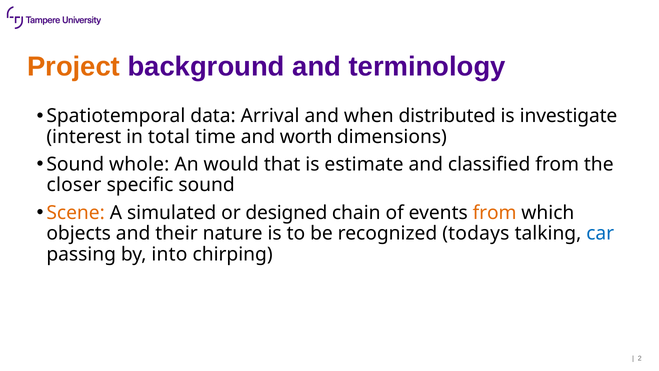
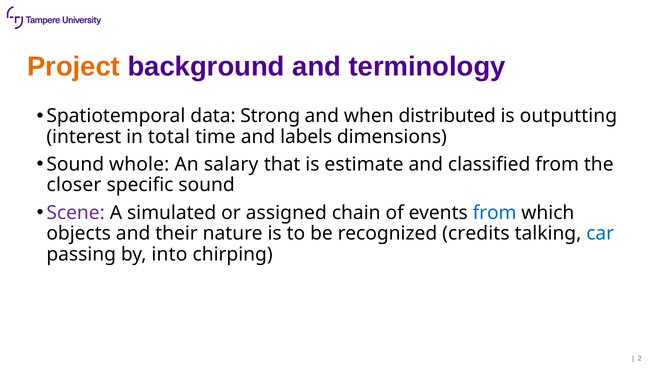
Arrival: Arrival -> Strong
investigate: investigate -> outputting
worth: worth -> labels
would: would -> salary
Scene colour: orange -> purple
designed: designed -> assigned
from at (495, 213) colour: orange -> blue
todays: todays -> credits
